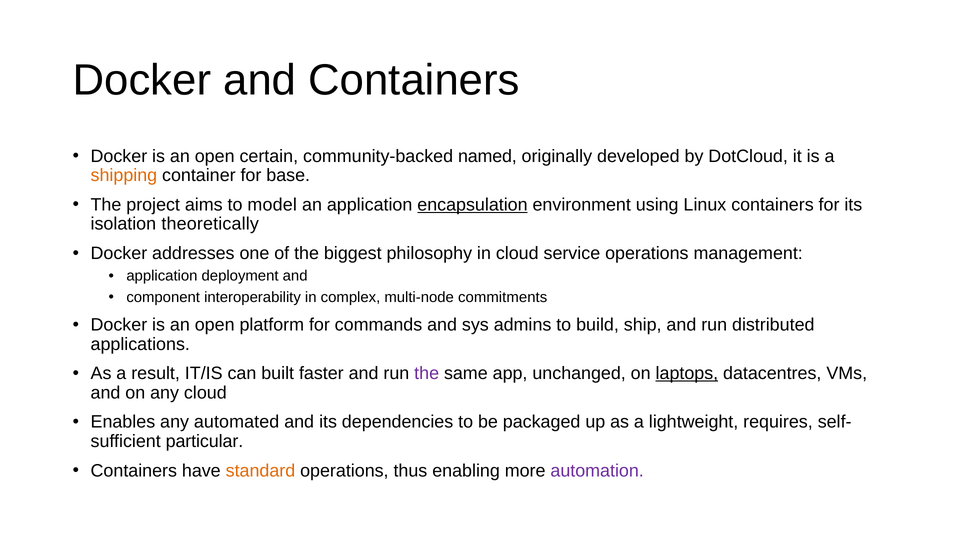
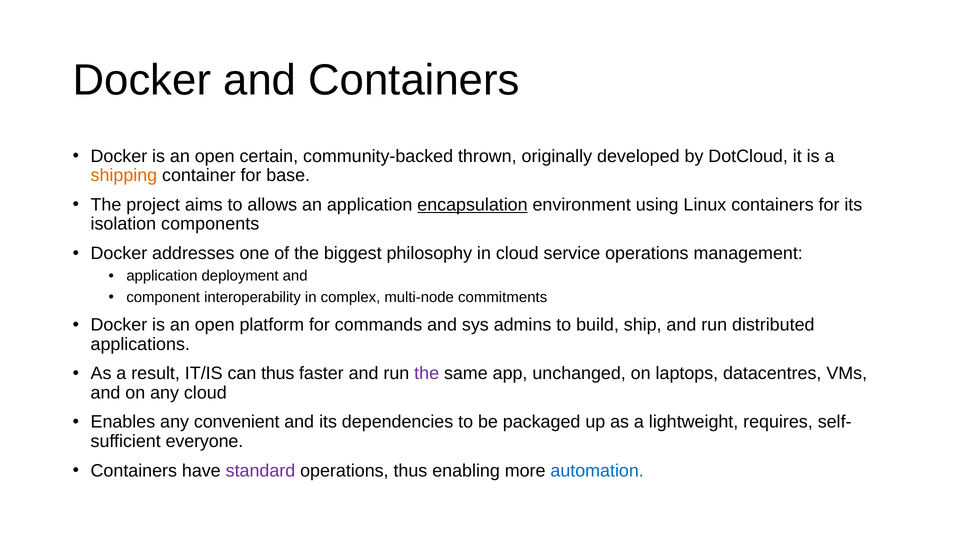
named: named -> thrown
model: model -> allows
theoretically: theoretically -> components
can built: built -> thus
laptops underline: present -> none
automated: automated -> convenient
particular: particular -> everyone
standard colour: orange -> purple
automation colour: purple -> blue
